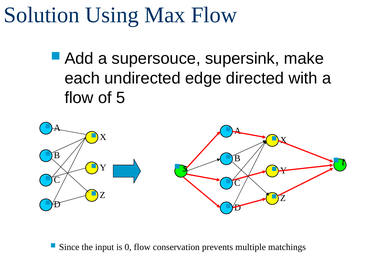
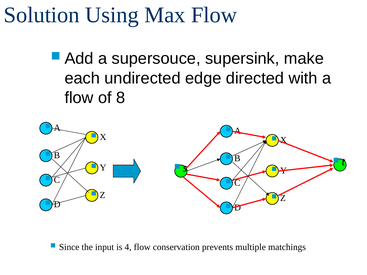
5: 5 -> 8
0: 0 -> 4
